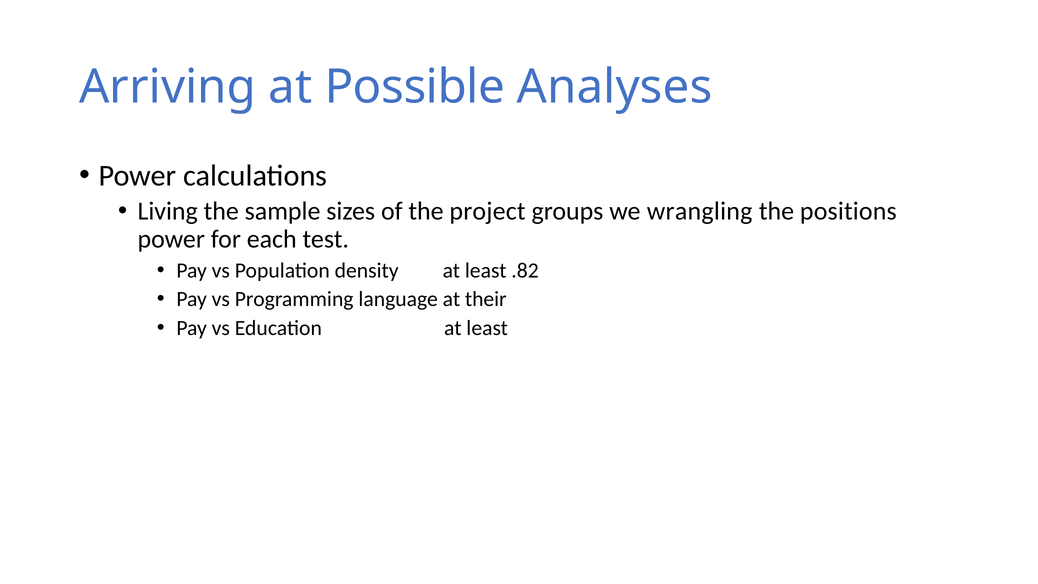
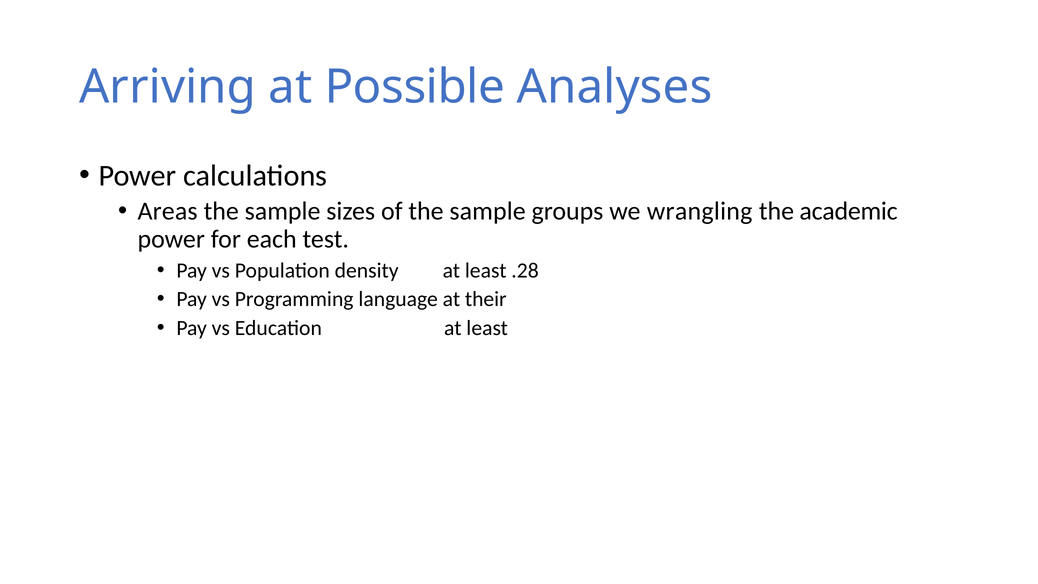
Living: Living -> Areas
of the project: project -> sample
positions: positions -> academic
.82: .82 -> .28
